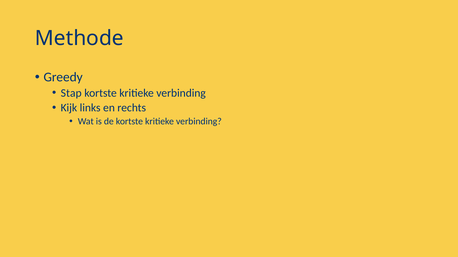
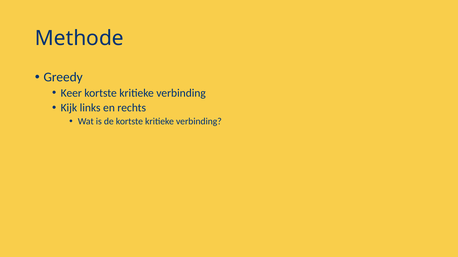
Stap: Stap -> Keer
